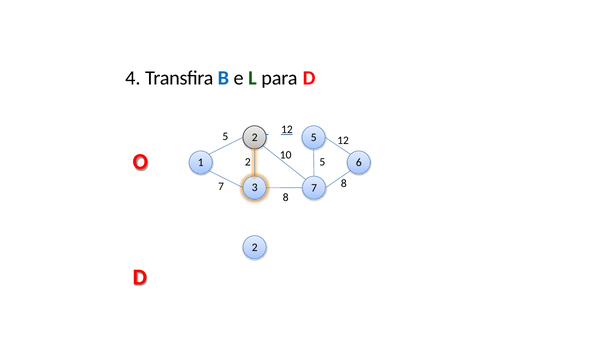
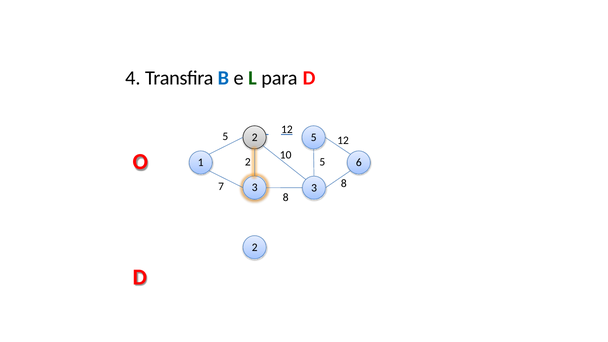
3 7: 7 -> 3
